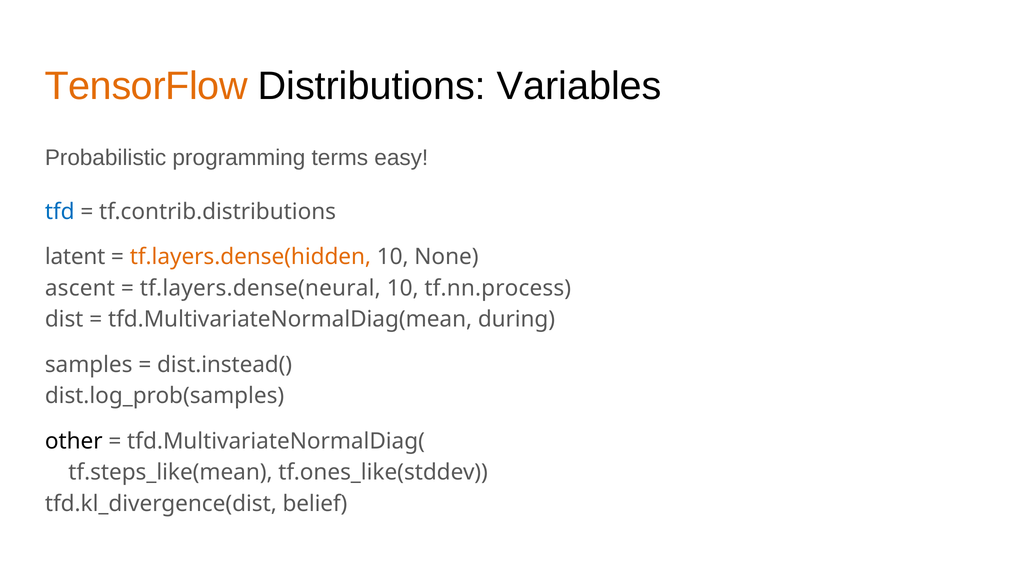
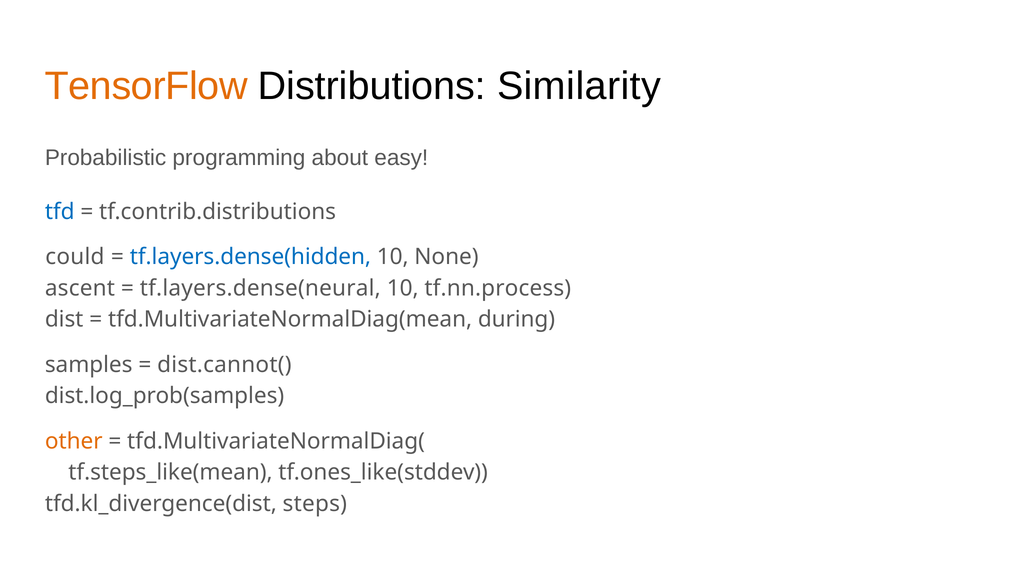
Variables: Variables -> Similarity
terms: terms -> about
latent: latent -> could
tf.layers.dense(hidden colour: orange -> blue
dist.instead(: dist.instead( -> dist.cannot(
other colour: black -> orange
belief: belief -> steps
